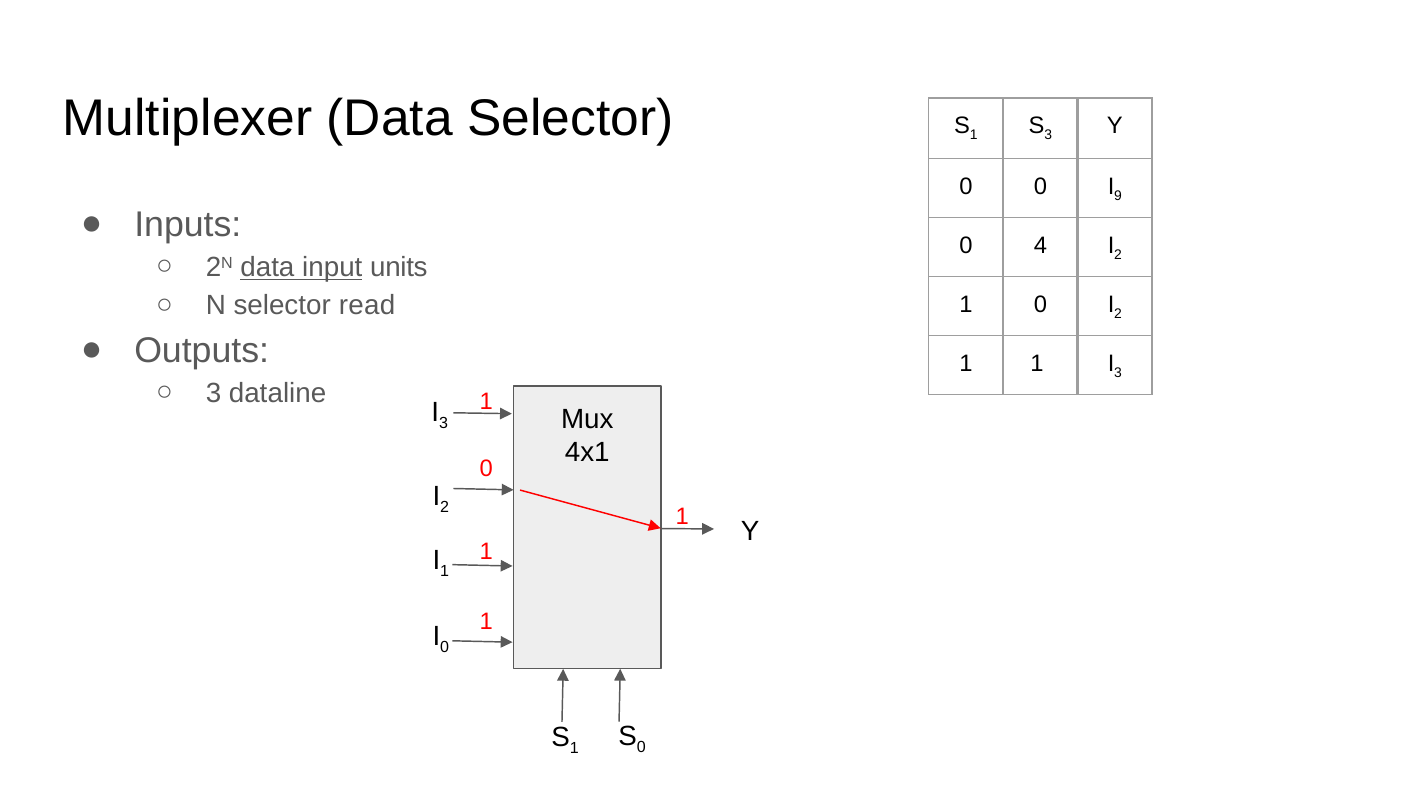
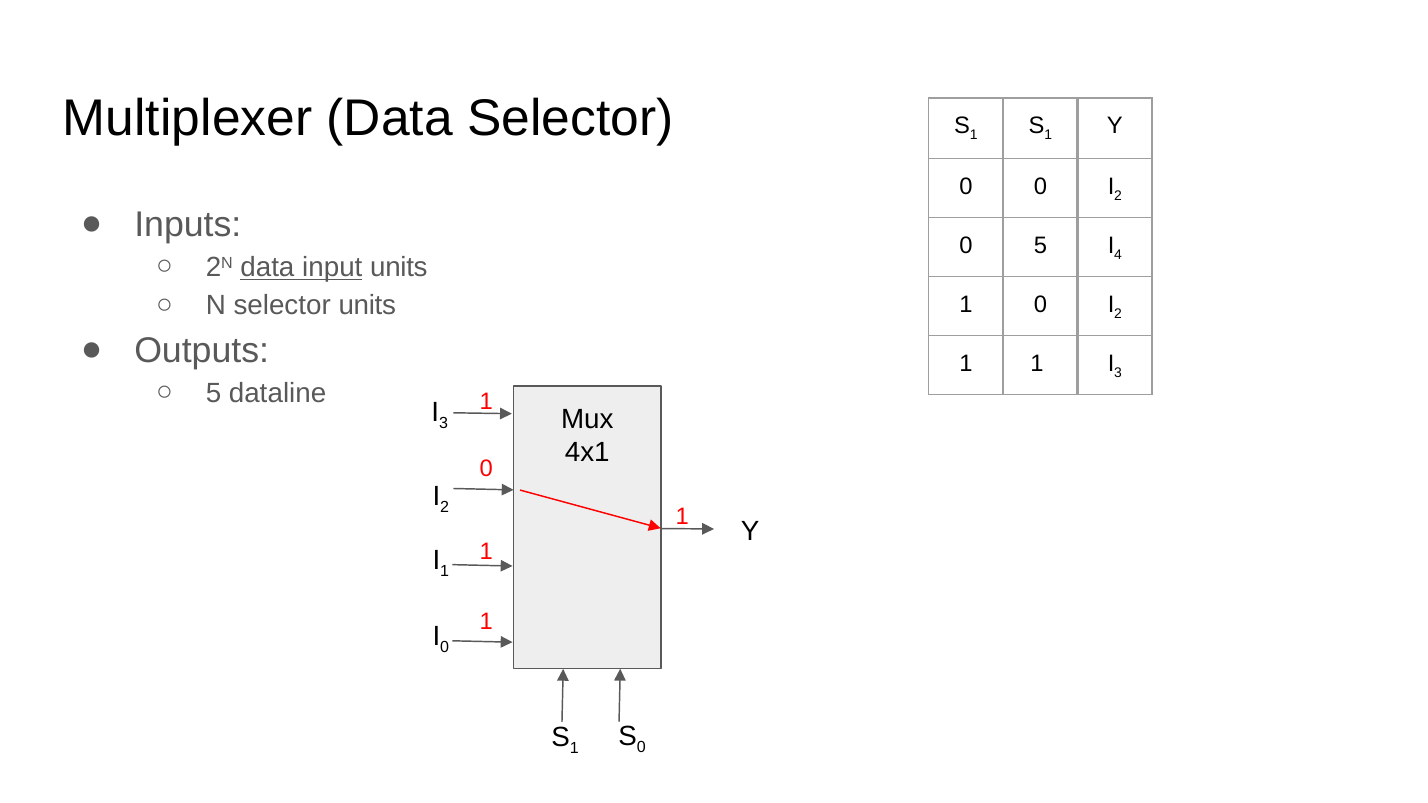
3 at (1048, 135): 3 -> 1
9 at (1118, 196): 9 -> 2
0 4: 4 -> 5
2 at (1118, 255): 2 -> 4
selector read: read -> units
3 at (213, 393): 3 -> 5
